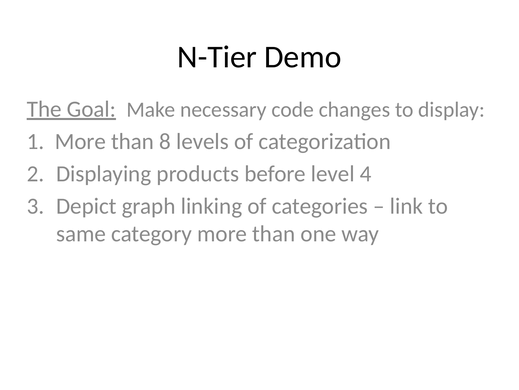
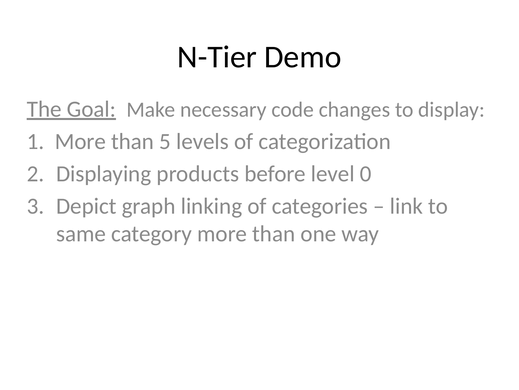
8: 8 -> 5
4: 4 -> 0
